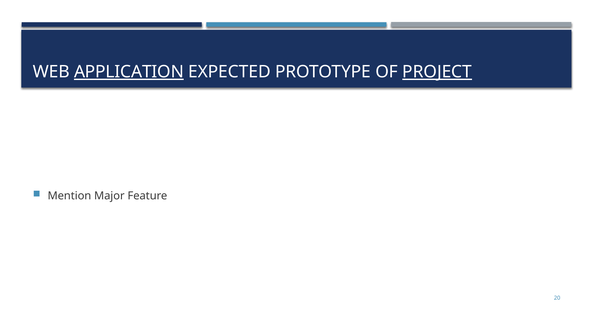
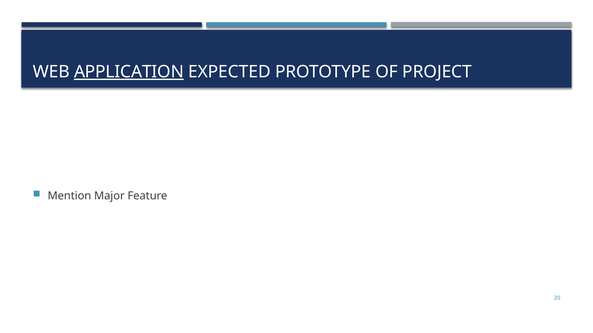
PROJECT underline: present -> none
